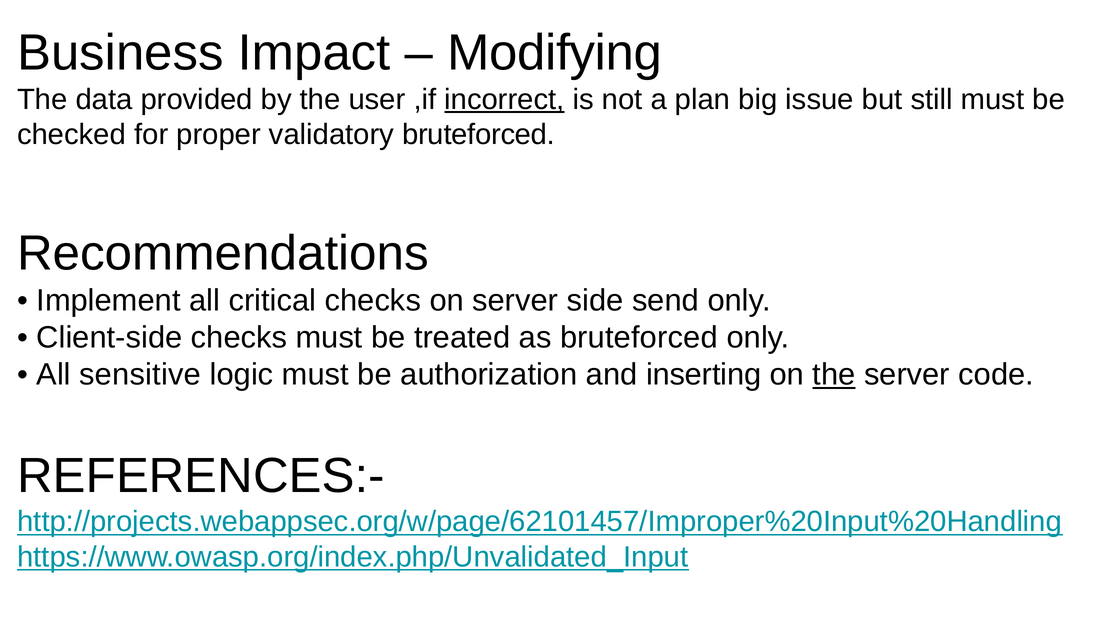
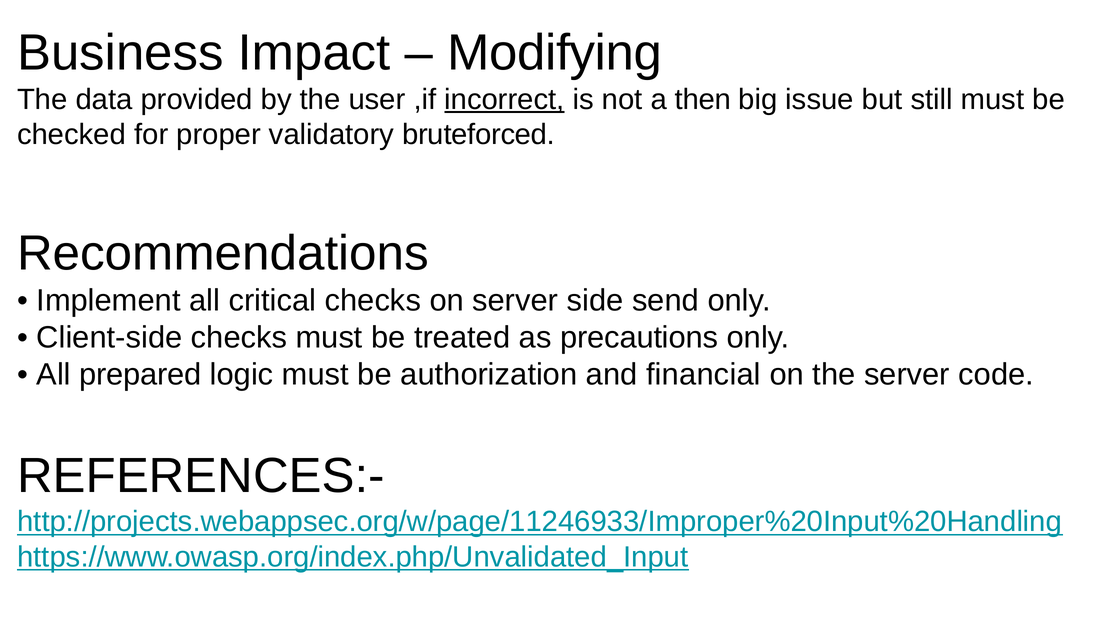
plan: plan -> then
as bruteforced: bruteforced -> precautions
sensitive: sensitive -> prepared
inserting: inserting -> financial
the at (834, 375) underline: present -> none
http://projects.webappsec.org/w/page/62101457/Improper%20Input%20Handling: http://projects.webappsec.org/w/page/62101457/Improper%20Input%20Handling -> http://projects.webappsec.org/w/page/11246933/Improper%20Input%20Handling
